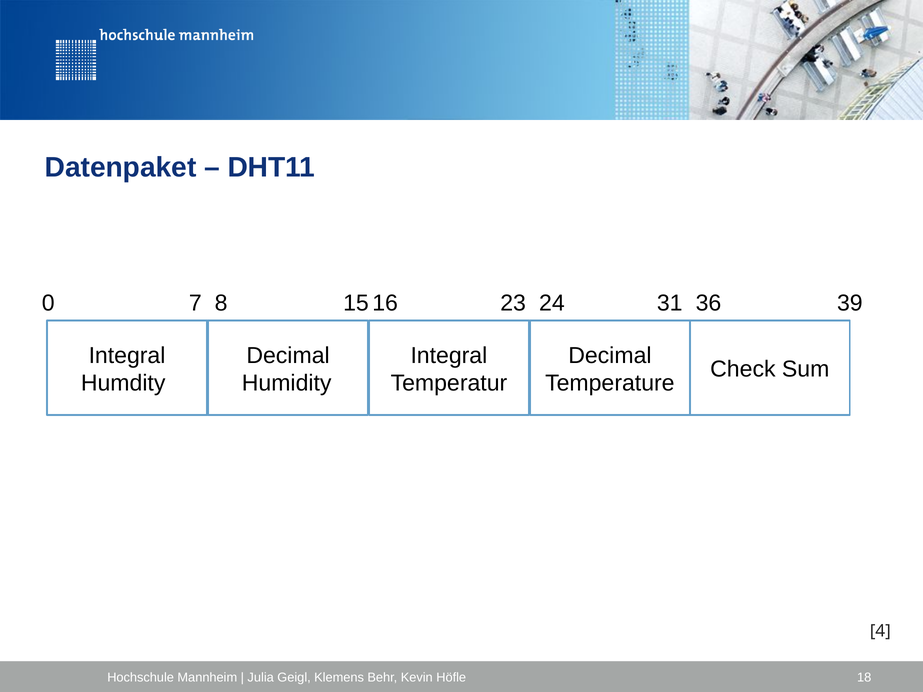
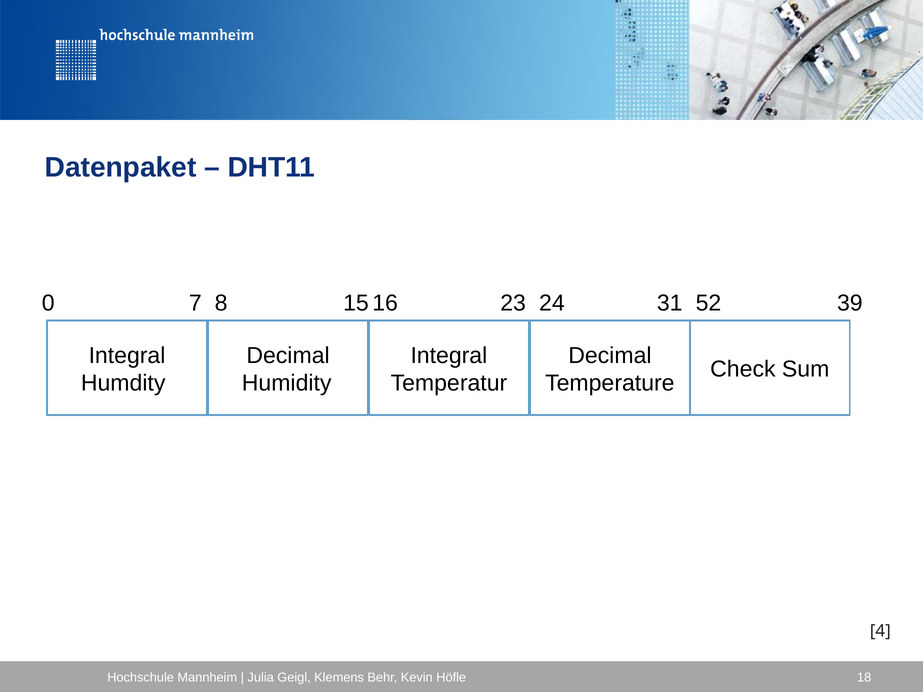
36: 36 -> 52
